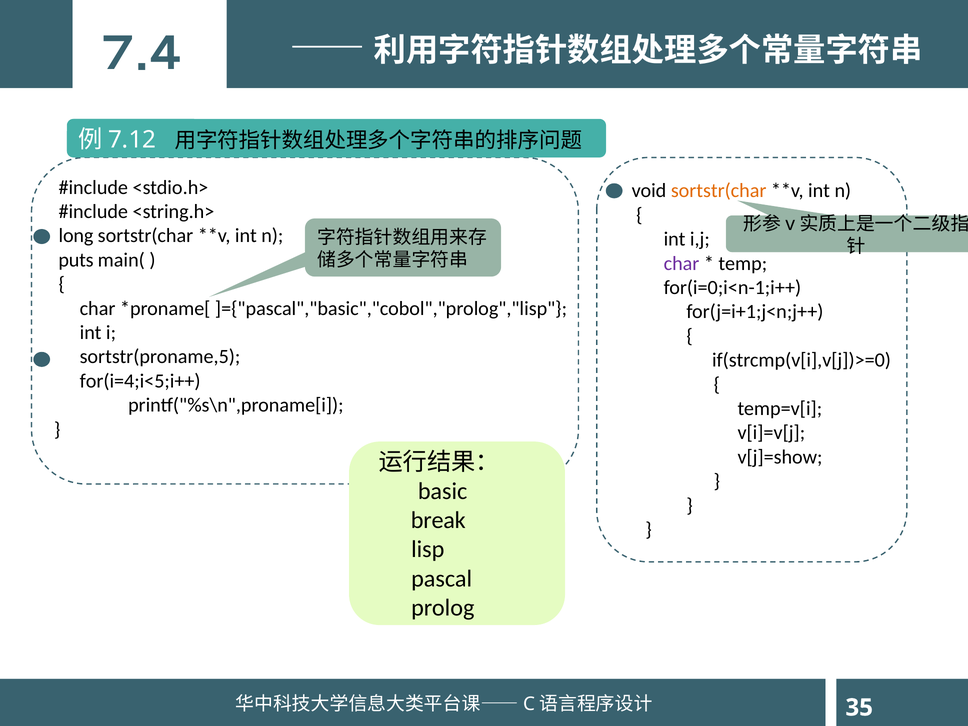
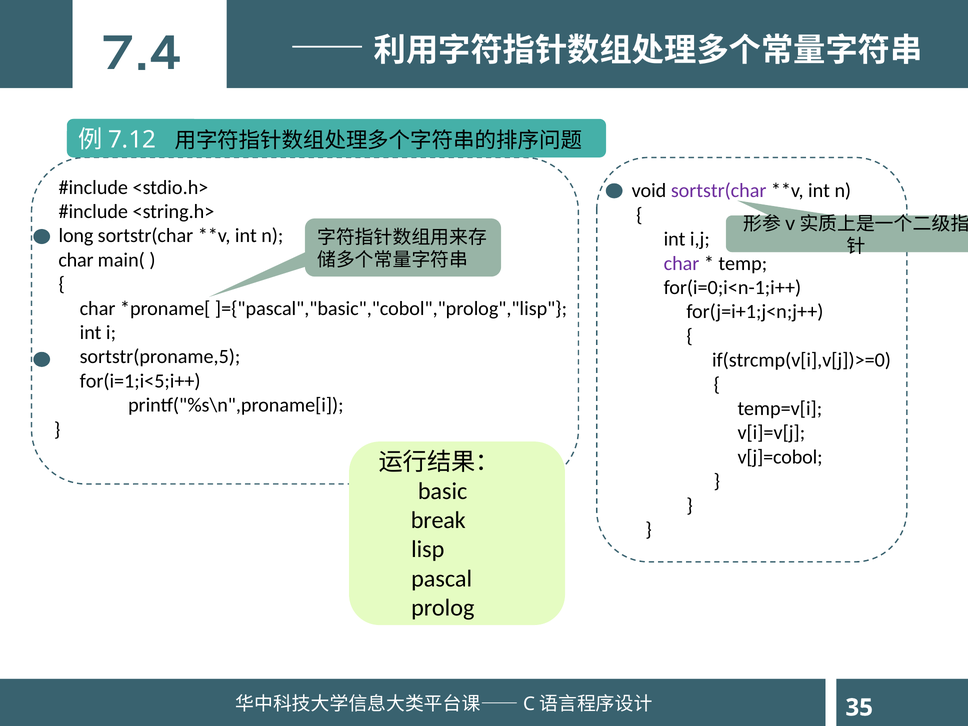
sortstr(char at (719, 191) colour: orange -> purple
puts at (76, 260): puts -> char
for(i=4;i<5;i++: for(i=4;i<5;i++ -> for(i=1;i<5;i++
v[j]=show: v[j]=show -> v[j]=cobol
